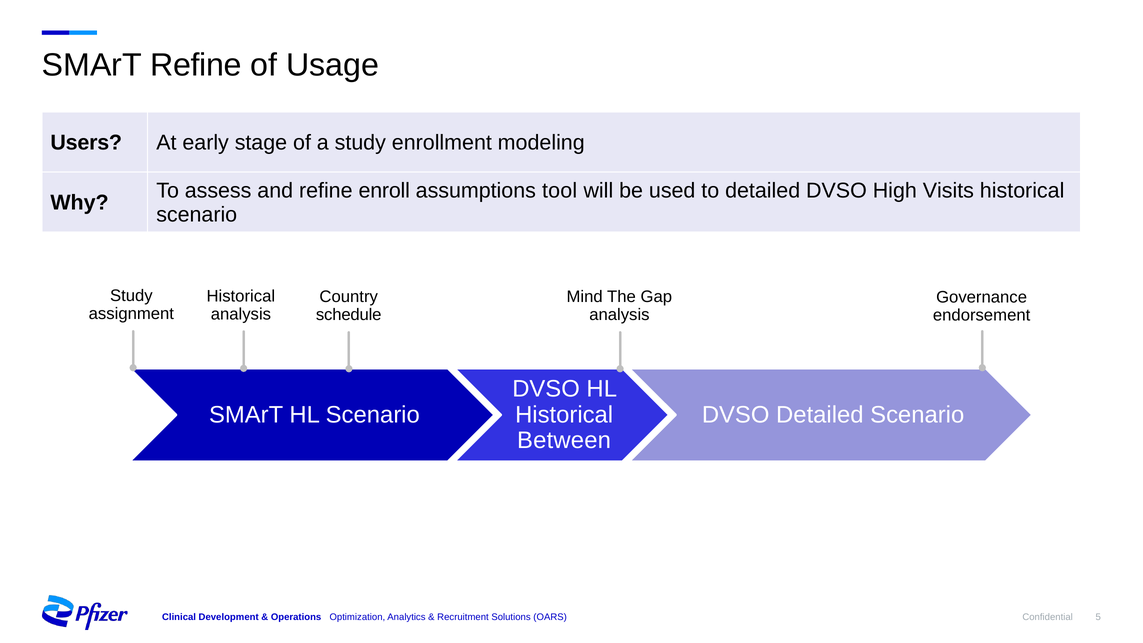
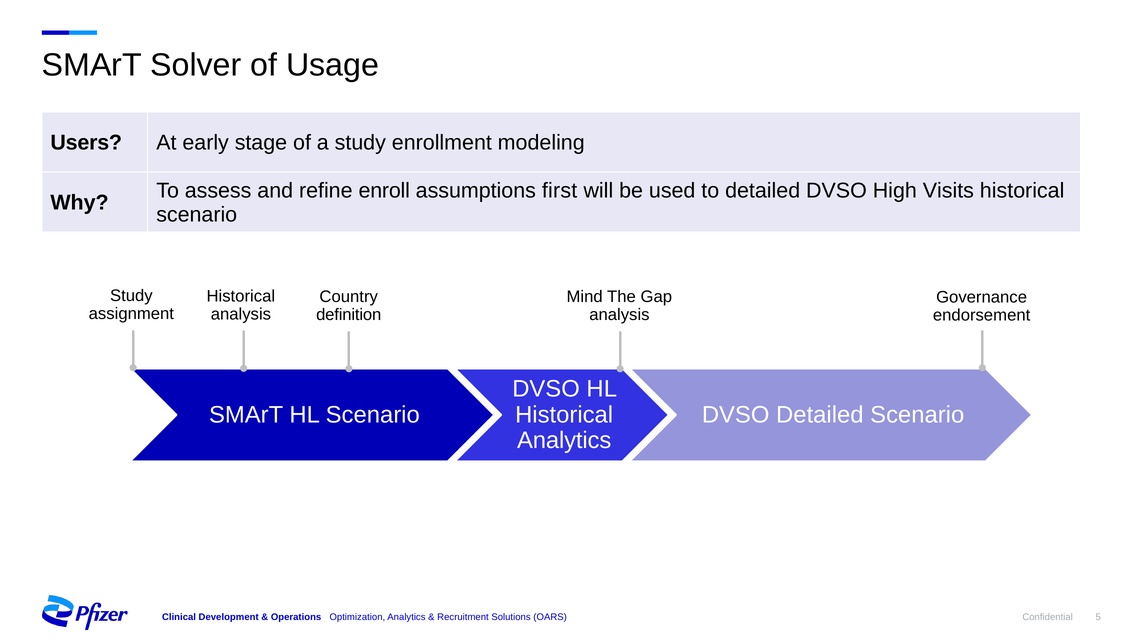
SMArT Refine: Refine -> Solver
tool: tool -> first
schedule: schedule -> definition
Between at (564, 441): Between -> Analytics
